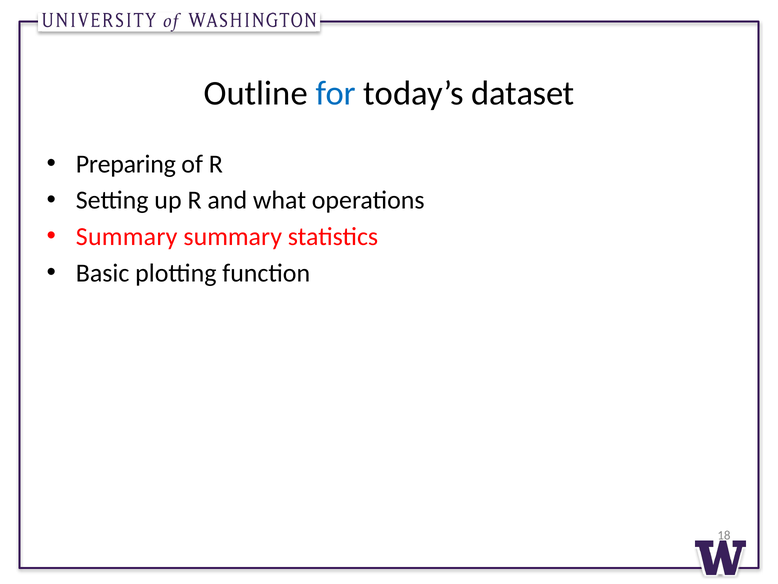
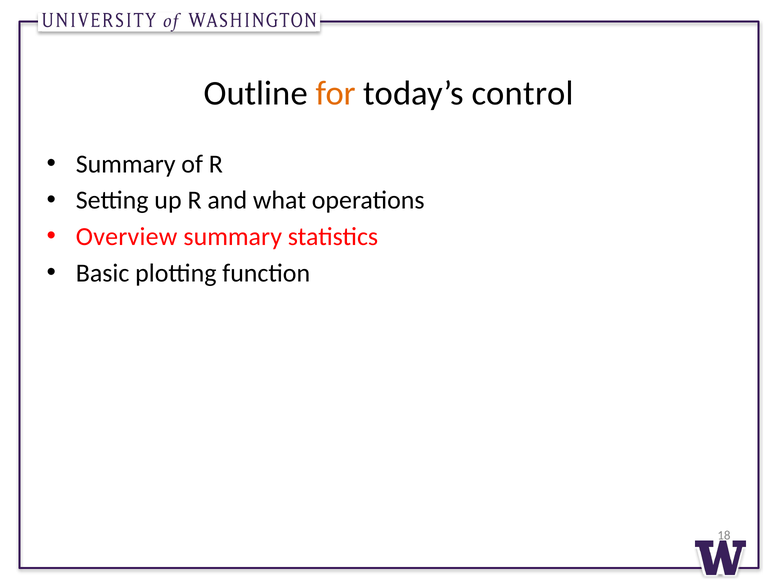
for colour: blue -> orange
dataset: dataset -> control
Preparing at (126, 164): Preparing -> Summary
Summary at (127, 237): Summary -> Overview
